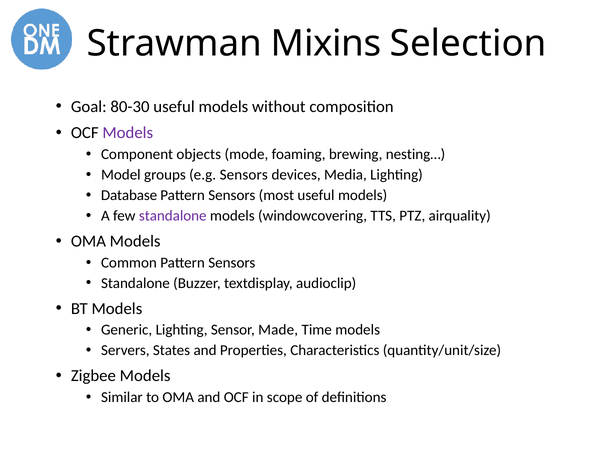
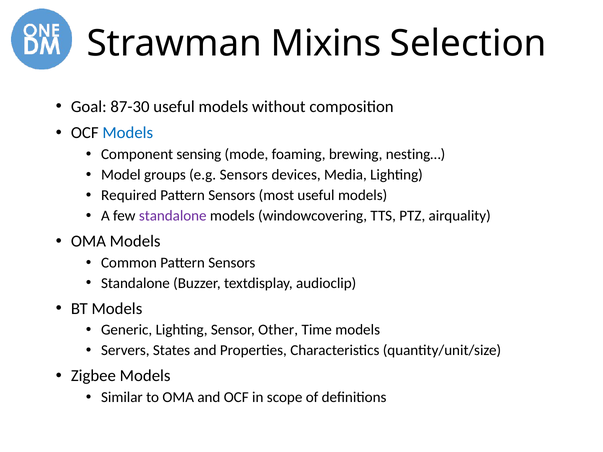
80-30: 80-30 -> 87-30
Models at (128, 133) colour: purple -> blue
objects: objects -> sensing
Database: Database -> Required
Made: Made -> Other
